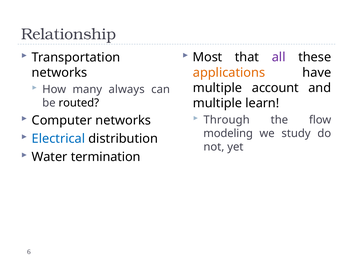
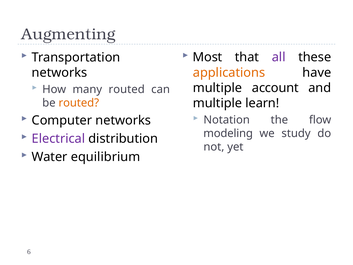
Relationship: Relationship -> Augmenting
many always: always -> routed
routed at (79, 103) colour: black -> orange
Through: Through -> Notation
Electrical colour: blue -> purple
termination: termination -> equilibrium
